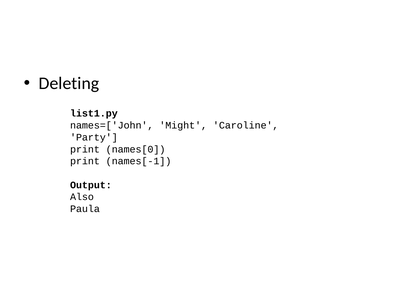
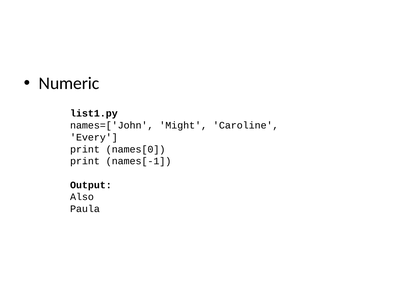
Deleting: Deleting -> Numeric
Party: Party -> Every
